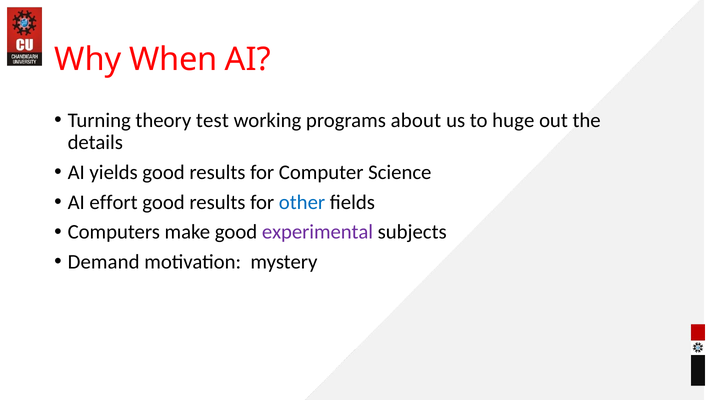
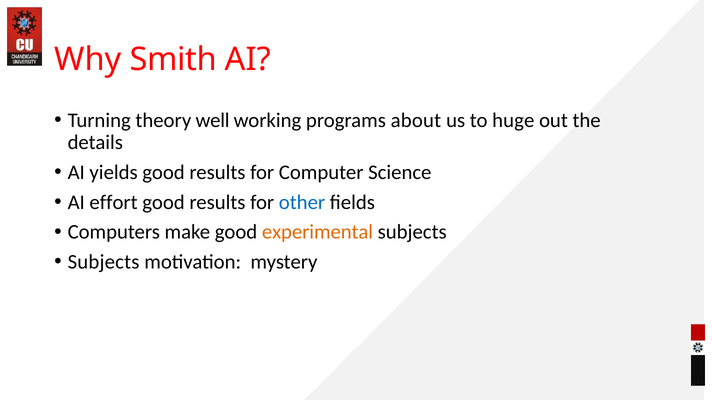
When: When -> Smith
test: test -> well
experimental colour: purple -> orange
Demand at (104, 262): Demand -> Subjects
